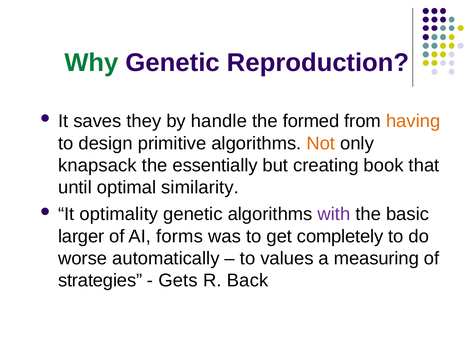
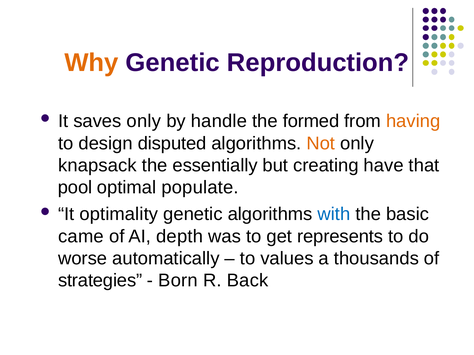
Why colour: green -> orange
saves they: they -> only
primitive: primitive -> disputed
book: book -> have
until: until -> pool
similarity: similarity -> populate
with colour: purple -> blue
larger: larger -> came
forms: forms -> depth
completely: completely -> represents
measuring: measuring -> thousands
Gets: Gets -> Born
